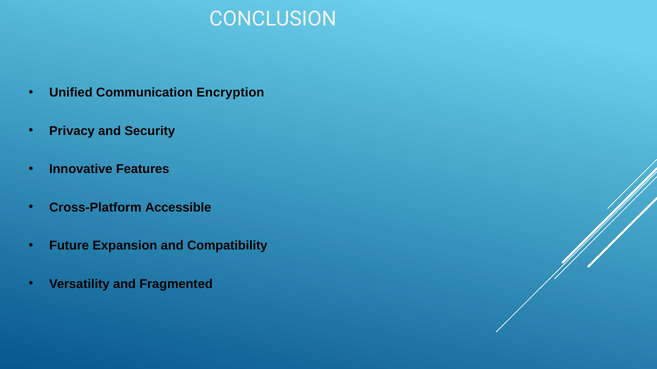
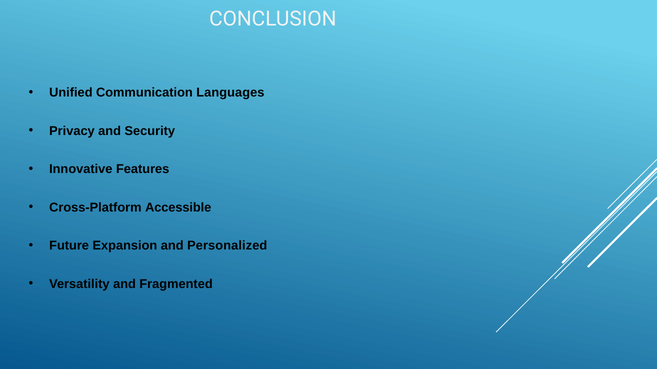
Encryption: Encryption -> Languages
Compatibility: Compatibility -> Personalized
